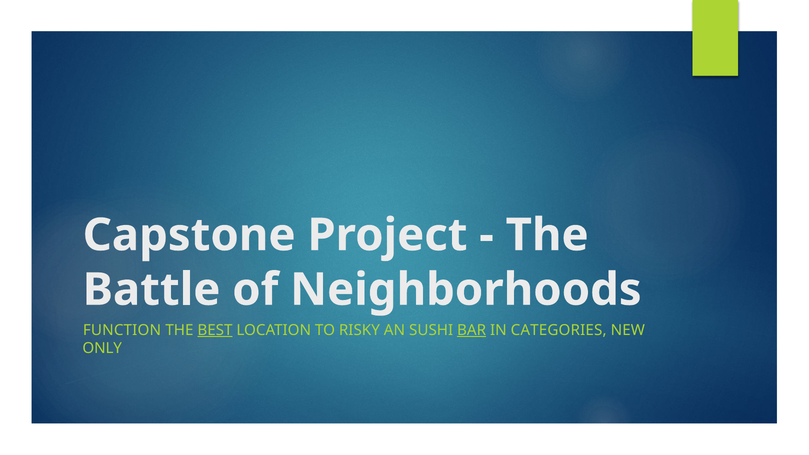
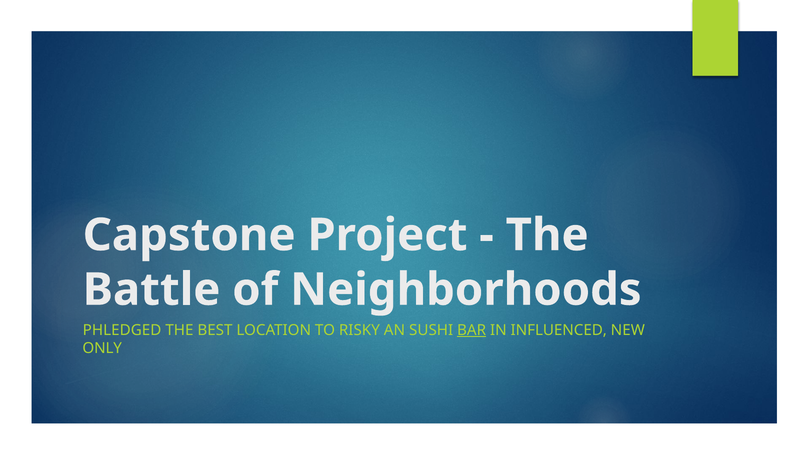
FUNCTION: FUNCTION -> PHLEDGED
BEST underline: present -> none
CATEGORIES: CATEGORIES -> INFLUENCED
